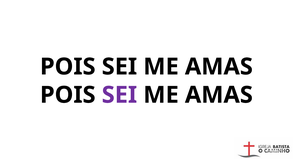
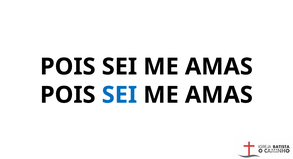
SEI at (119, 95) colour: purple -> blue
